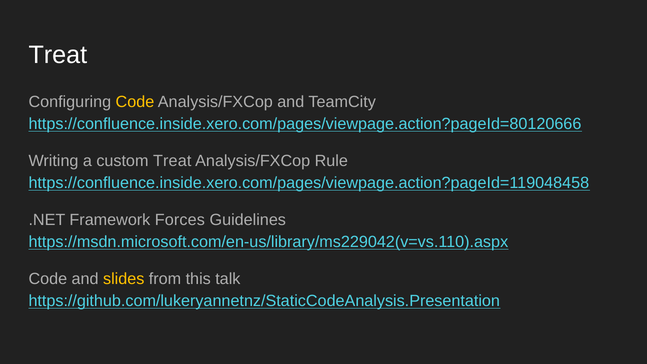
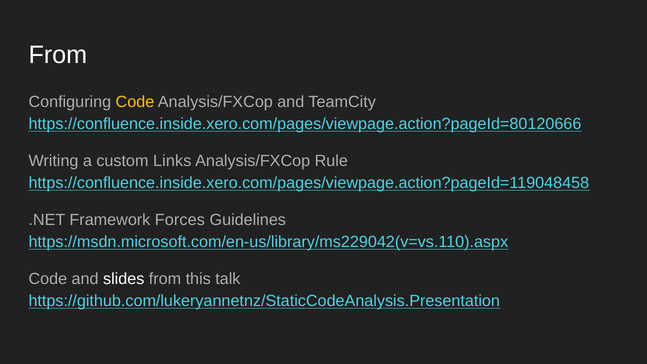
Treat at (58, 55): Treat -> From
custom Treat: Treat -> Links
slides colour: yellow -> white
